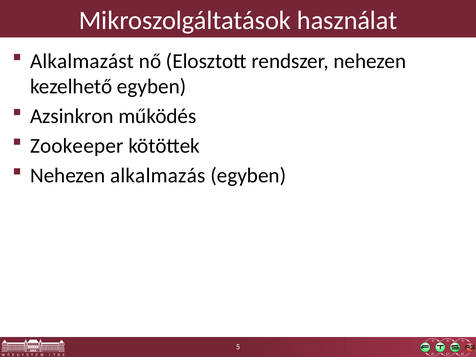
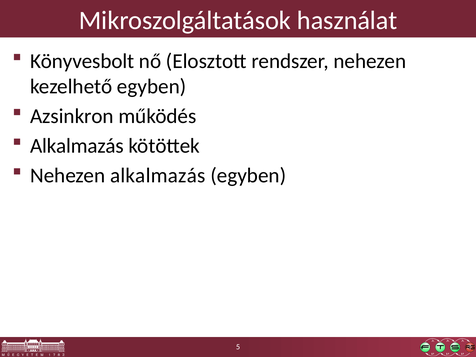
Alkalmazást: Alkalmazást -> Könyvesbolt
Zookeeper at (77, 146): Zookeeper -> Alkalmazás
